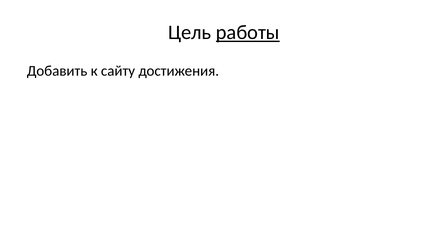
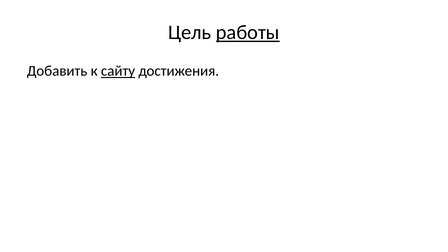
сайту underline: none -> present
